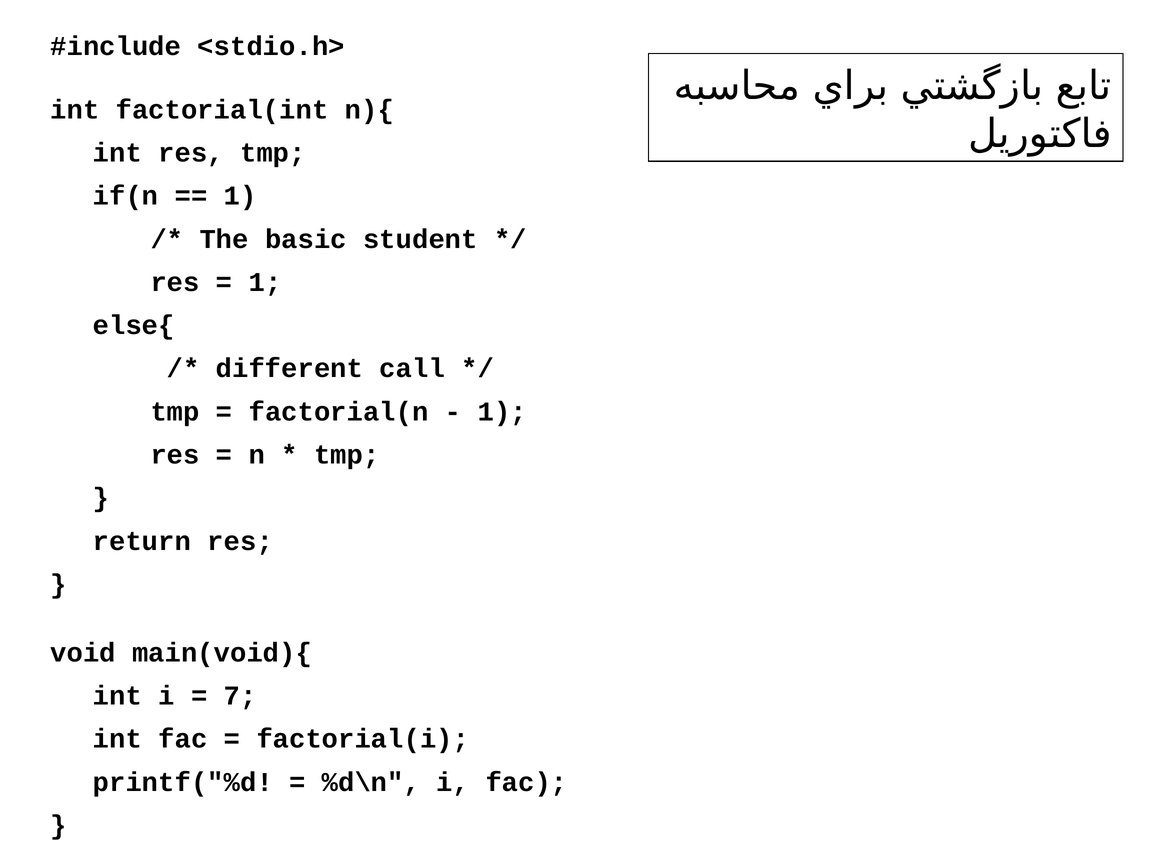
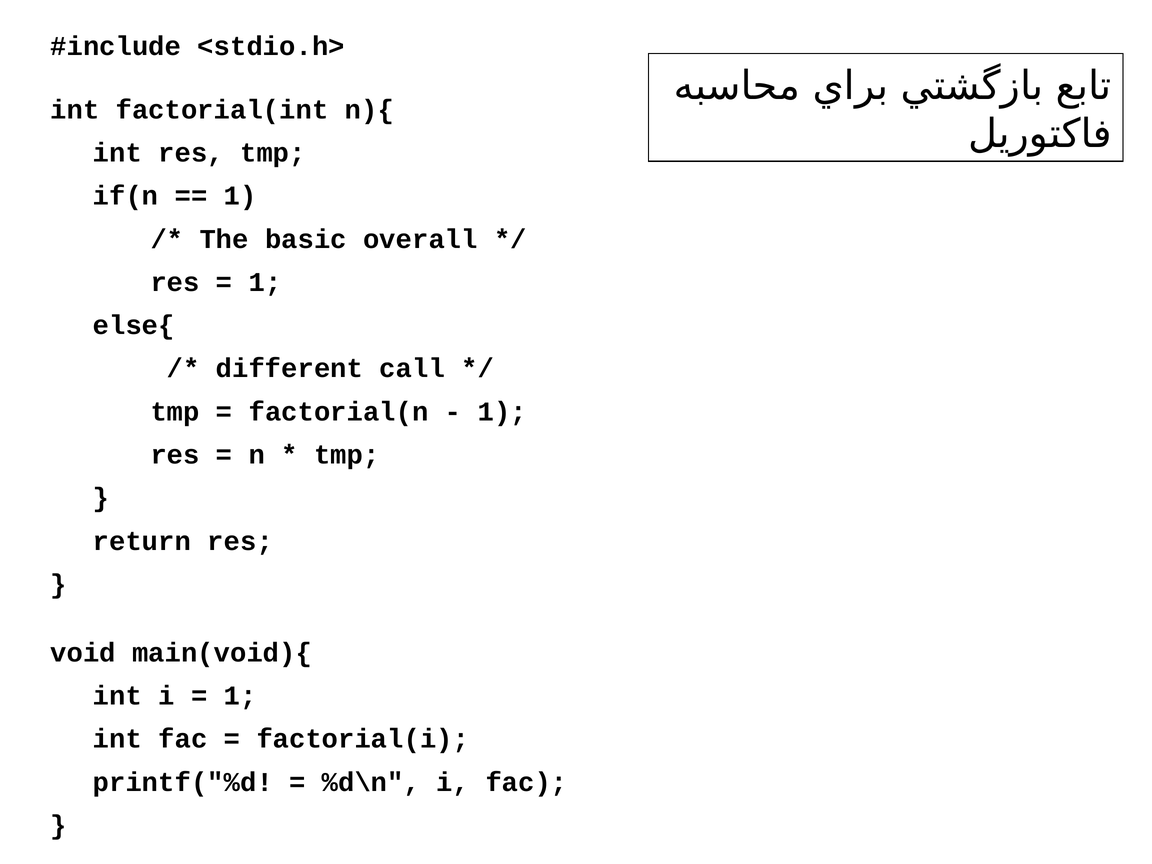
student: student -> overall
7 at (240, 696): 7 -> 1
